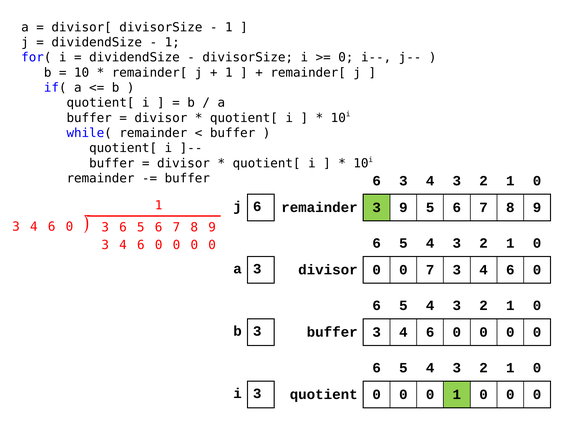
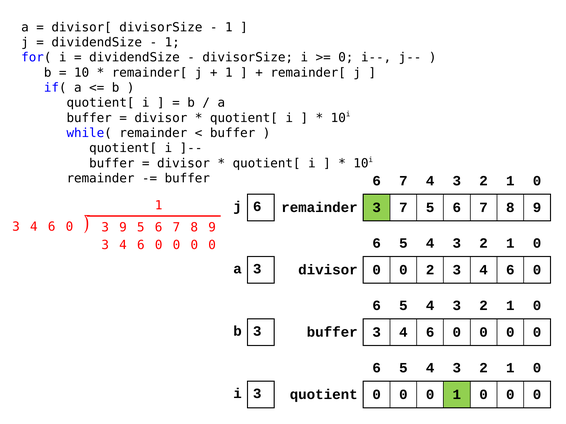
buffer 6 3: 3 -> 7
3 9: 9 -> 7
3 6: 6 -> 9
0 7: 7 -> 2
